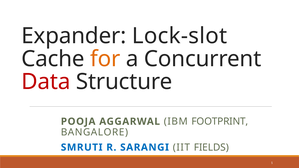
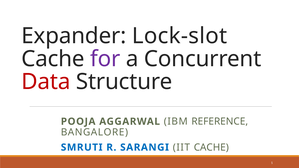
for colour: orange -> purple
FOOTPRINT: FOOTPRINT -> REFERENCE
IIT FIELDS: FIELDS -> CACHE
